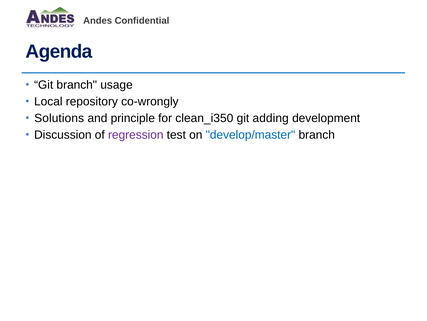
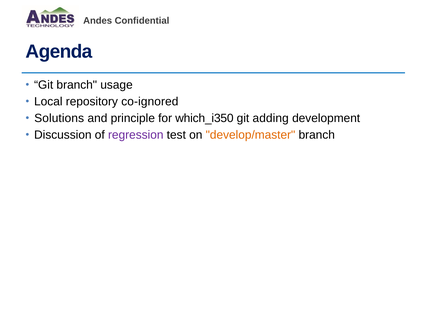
co-wrongly: co-wrongly -> co-ignored
clean_i350: clean_i350 -> which_i350
develop/master colour: blue -> orange
